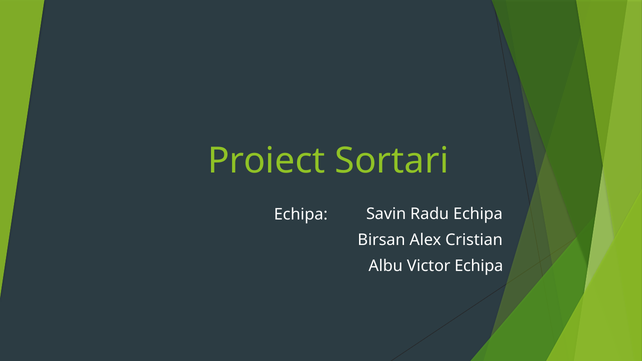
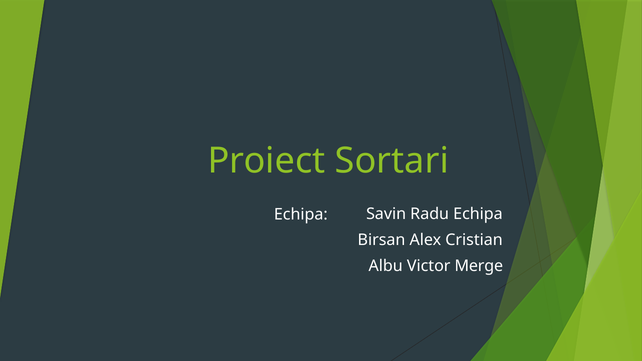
Victor Echipa: Echipa -> Merge
